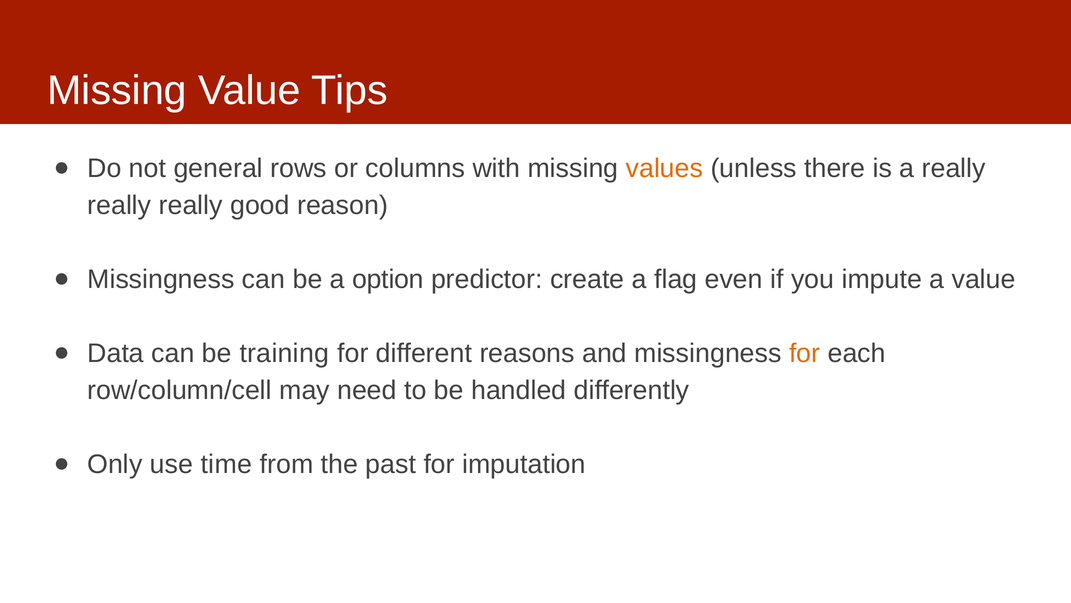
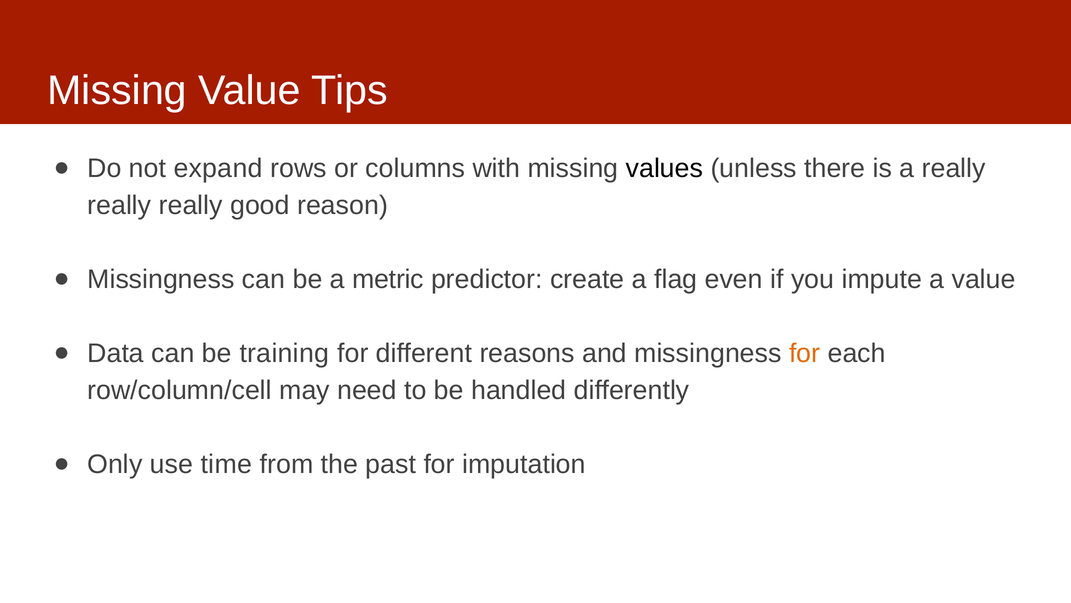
general: general -> expand
values colour: orange -> black
option: option -> metric
